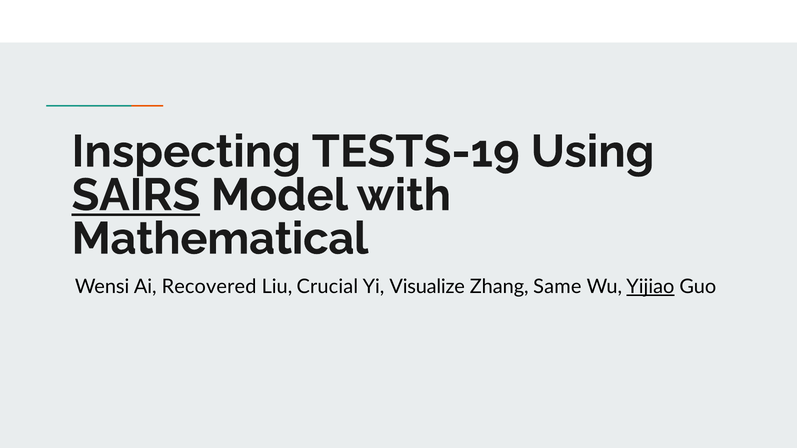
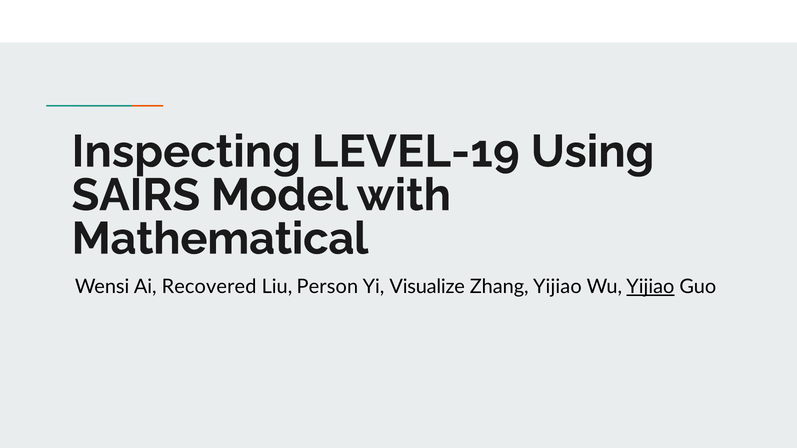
TESTS-19: TESTS-19 -> LEVEL-19
SAIRS underline: present -> none
Crucial: Crucial -> Person
Zhang Same: Same -> Yijiao
